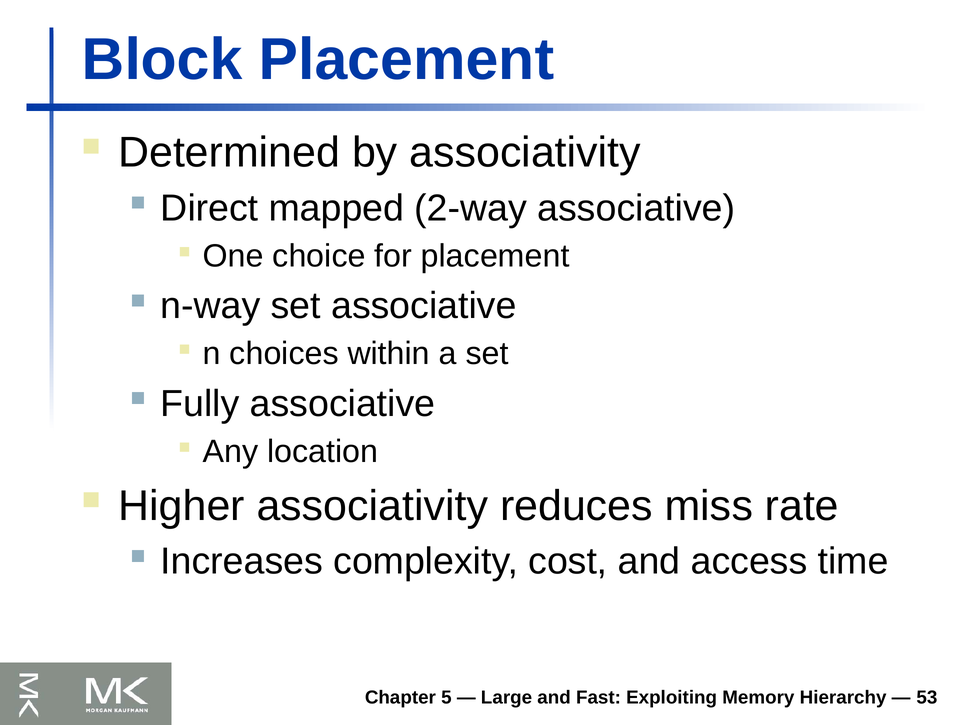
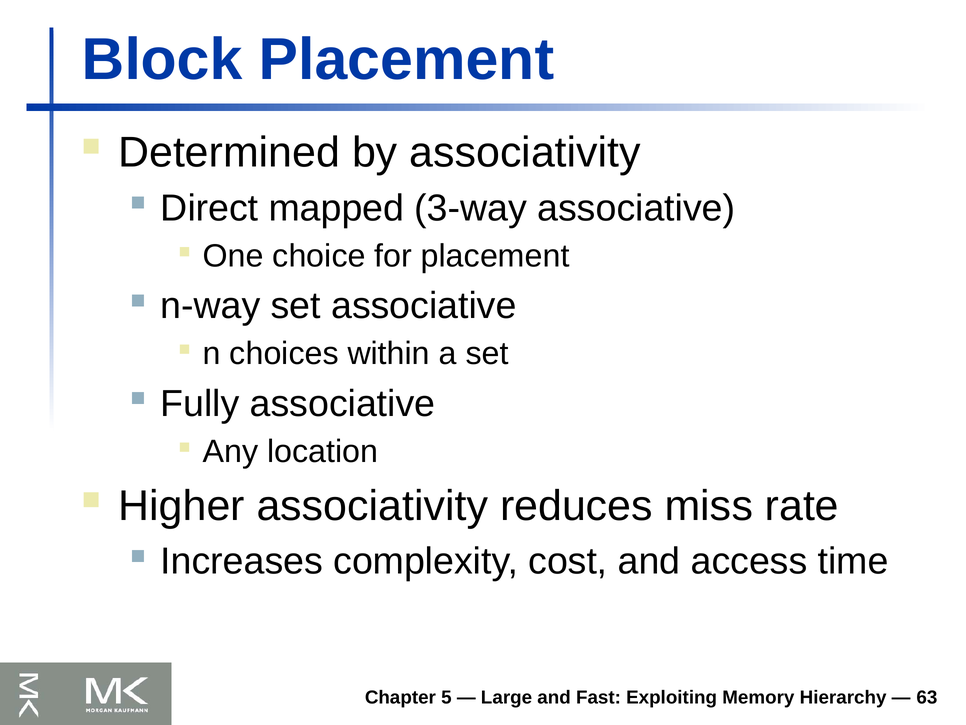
2-way: 2-way -> 3-way
53: 53 -> 63
